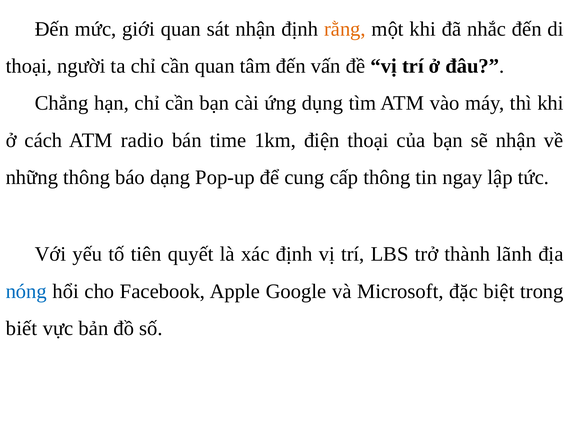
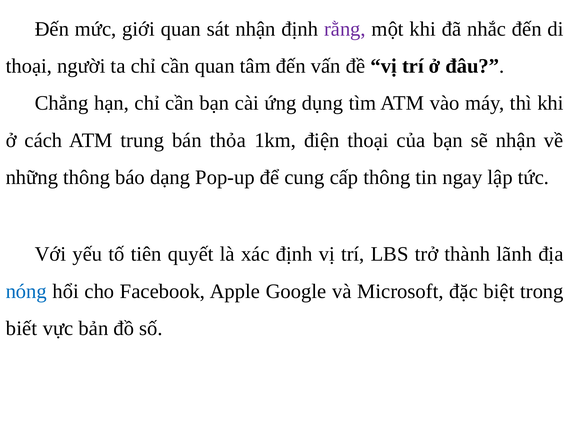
rằng colour: orange -> purple
radio: radio -> trung
time: time -> thỏa
